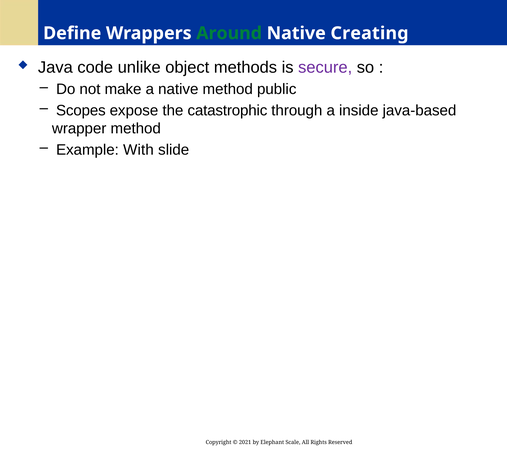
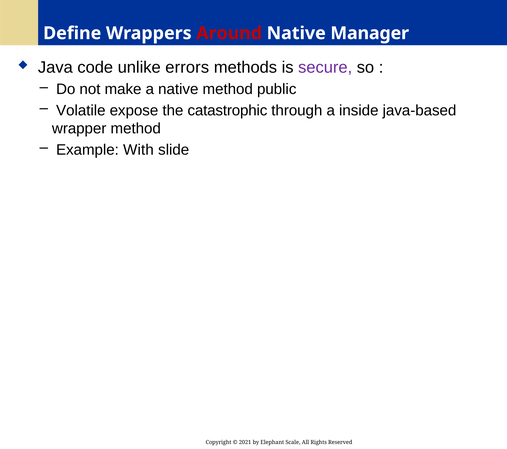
Around colour: green -> red
Creating: Creating -> Manager
object: object -> errors
Scopes: Scopes -> Volatile
